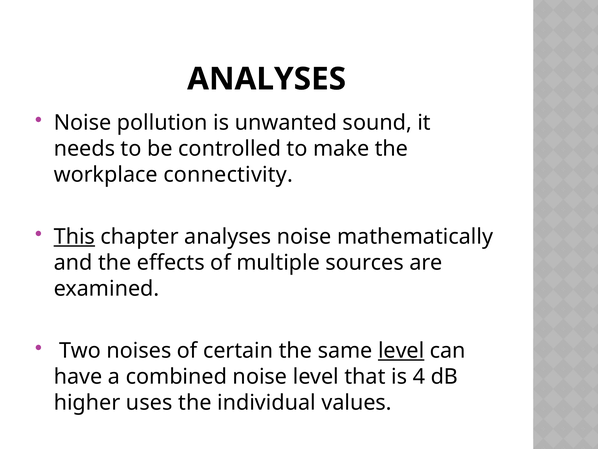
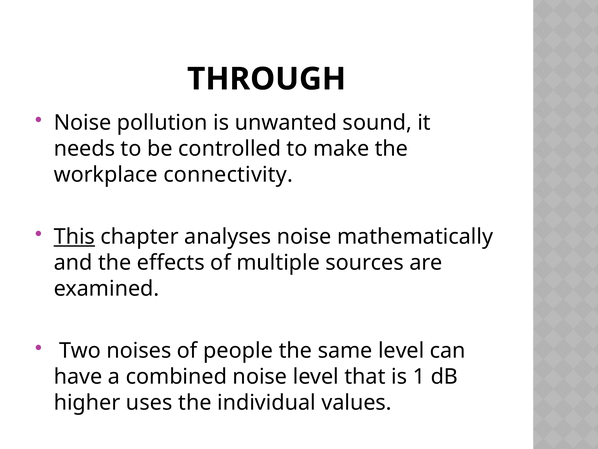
ANALYSES at (267, 79): ANALYSES -> THROUGH
certain: certain -> people
level at (401, 350) underline: present -> none
4: 4 -> 1
